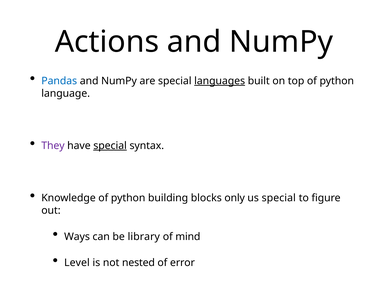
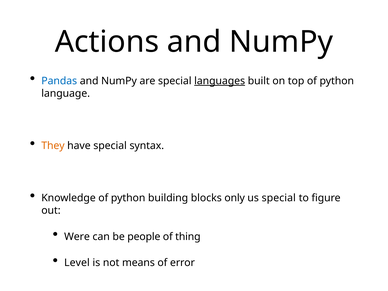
They colour: purple -> orange
special at (110, 146) underline: present -> none
Ways: Ways -> Were
library: library -> people
mind: mind -> thing
nested: nested -> means
